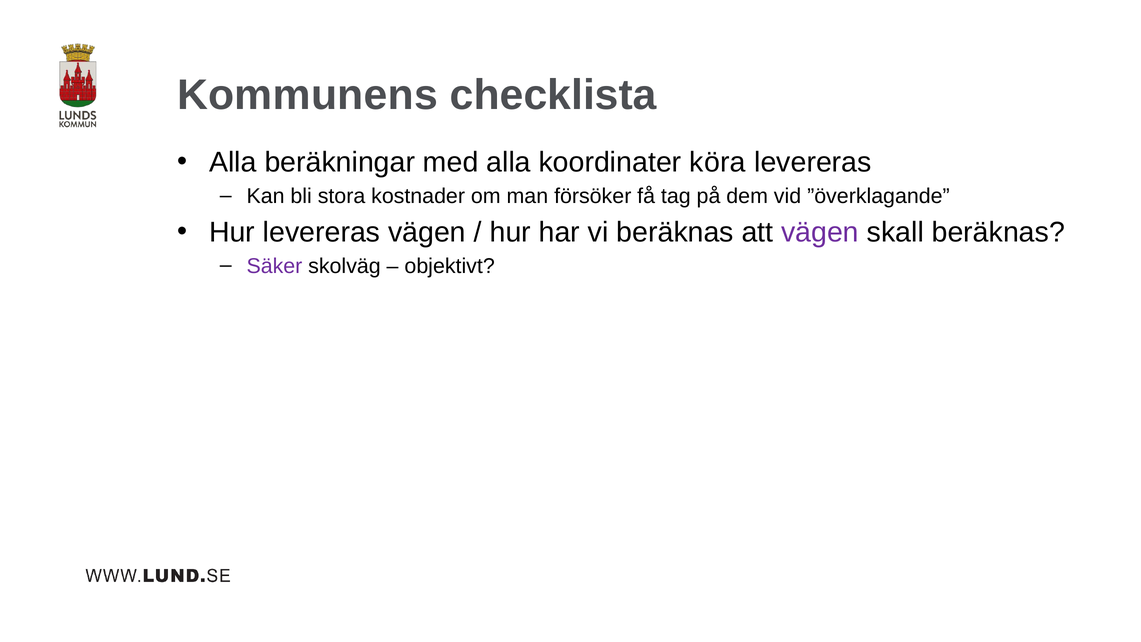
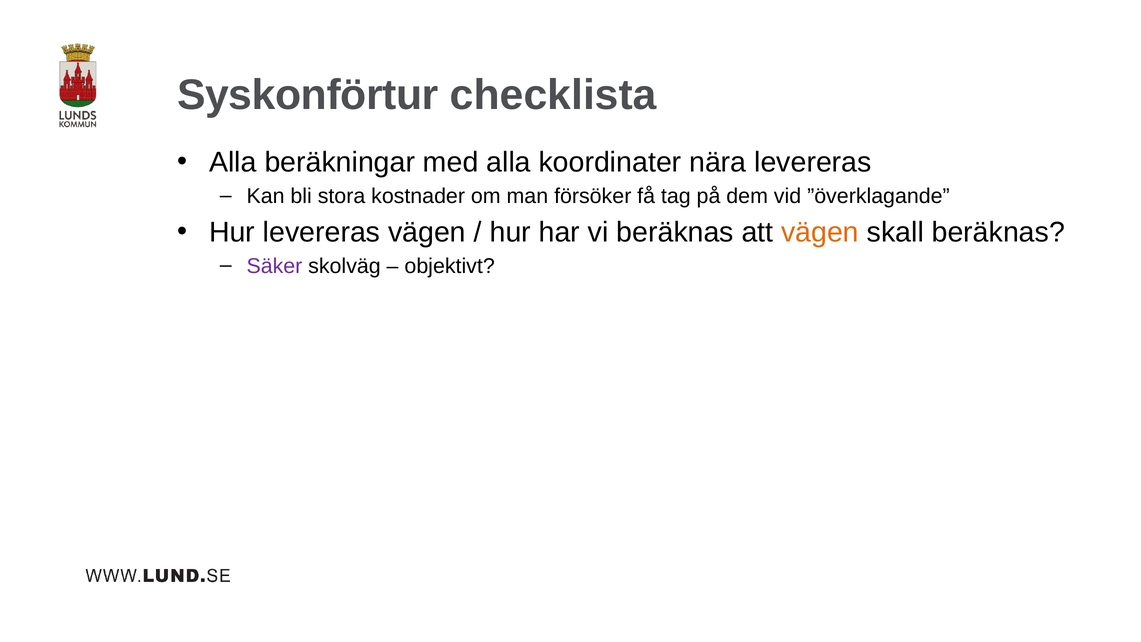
Kommunens: Kommunens -> Syskonförtur
köra: köra -> nära
vägen at (820, 232) colour: purple -> orange
